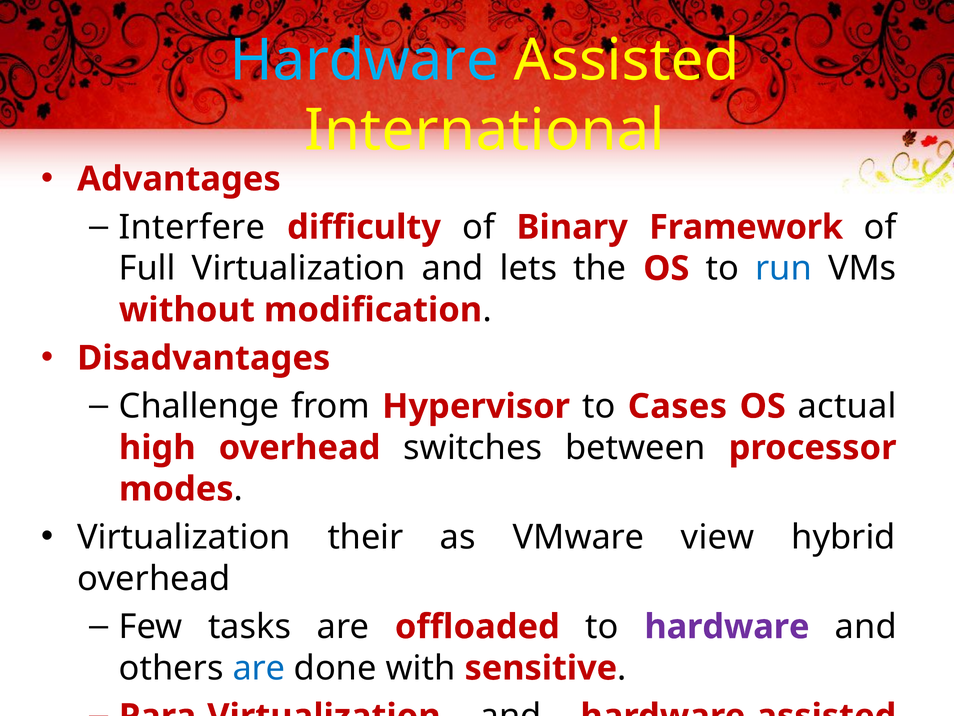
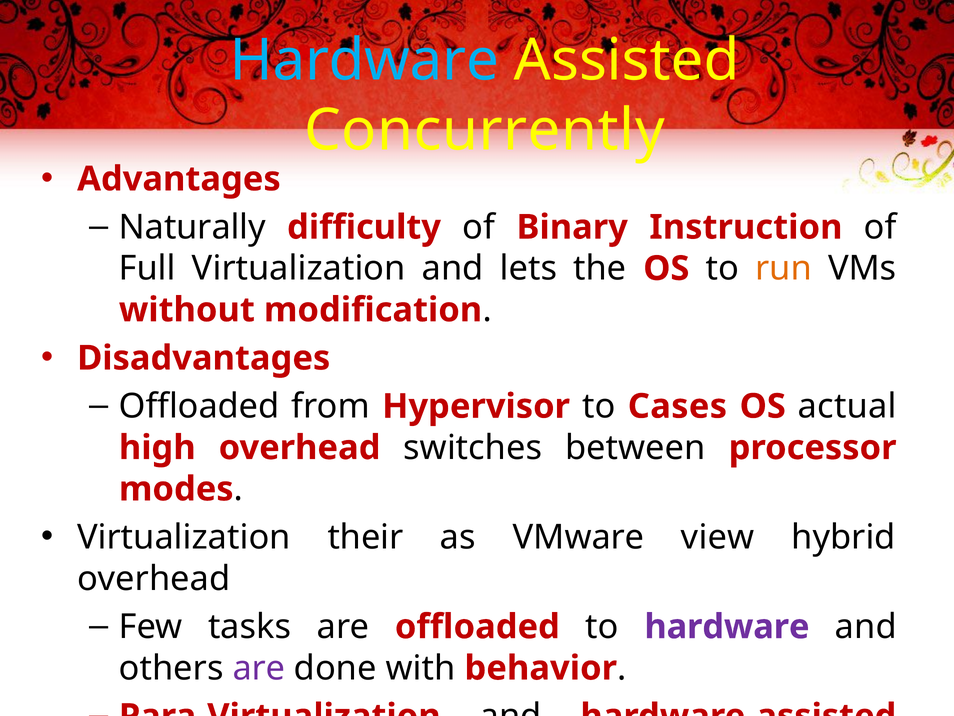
International: International -> Concurrently
Interfere: Interfere -> Naturally
Framework: Framework -> Instruction
run colour: blue -> orange
Challenge at (199, 406): Challenge -> Offloaded
are at (259, 668) colour: blue -> purple
sensitive: sensitive -> behavior
